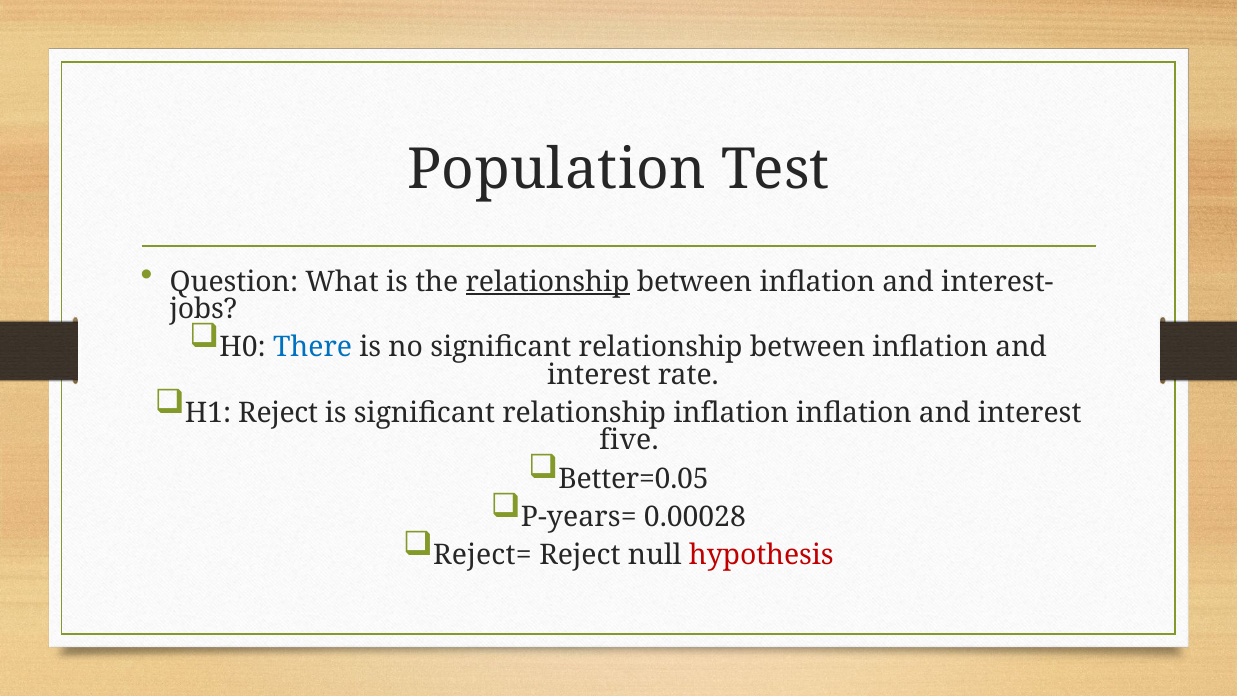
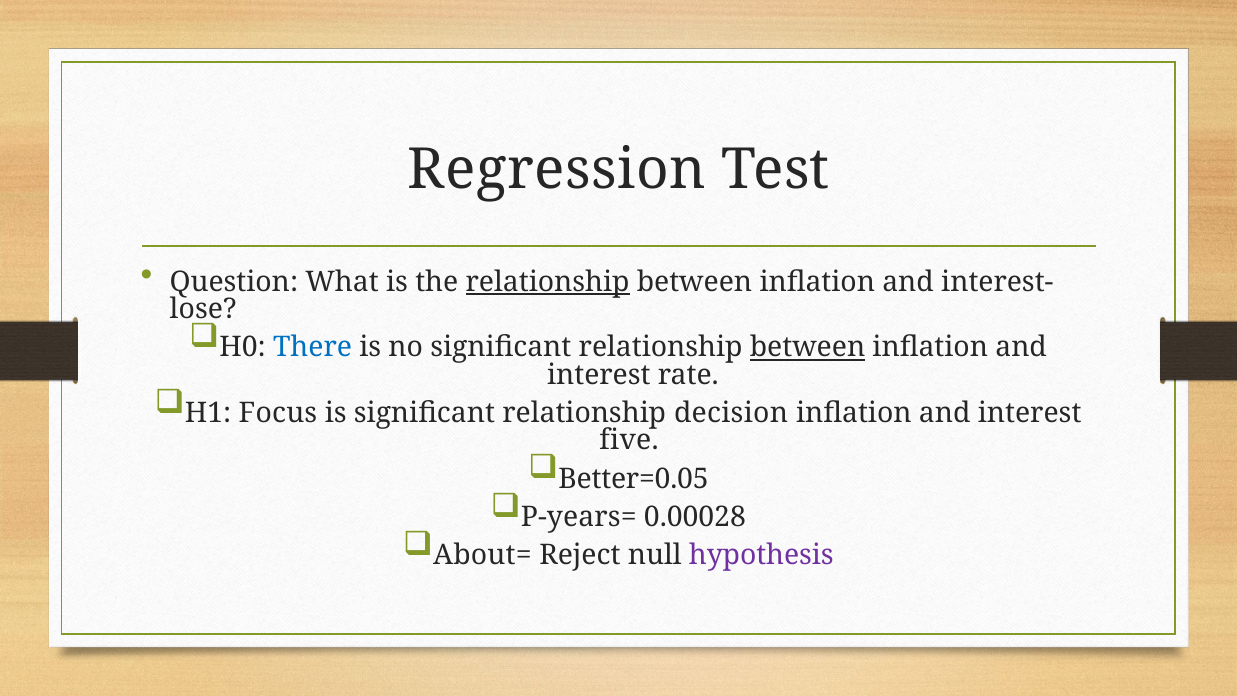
Population: Population -> Regression
jobs: jobs -> lose
between at (808, 347) underline: none -> present
H1 Reject: Reject -> Focus
relationship inflation: inflation -> decision
Reject=: Reject= -> About=
hypothesis colour: red -> purple
